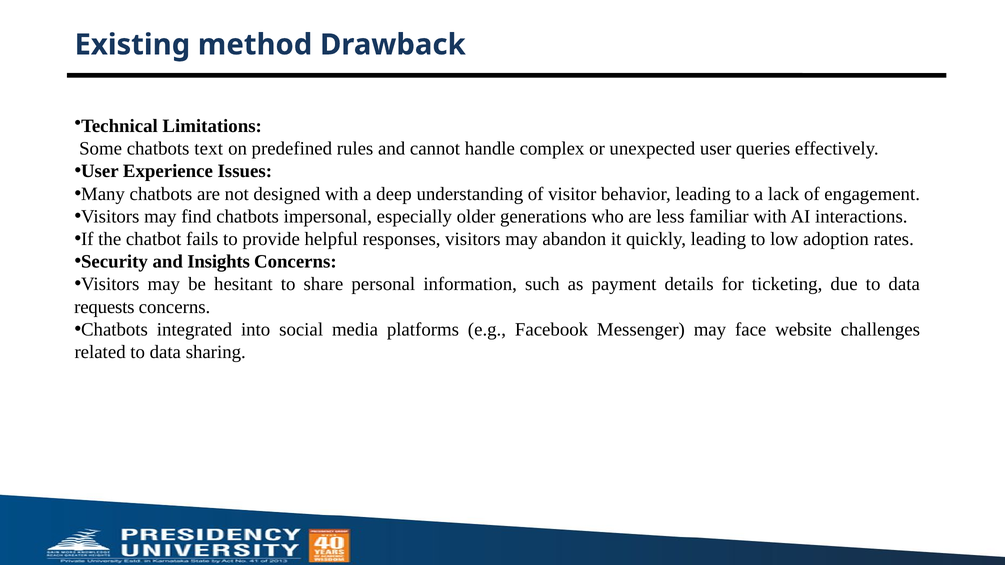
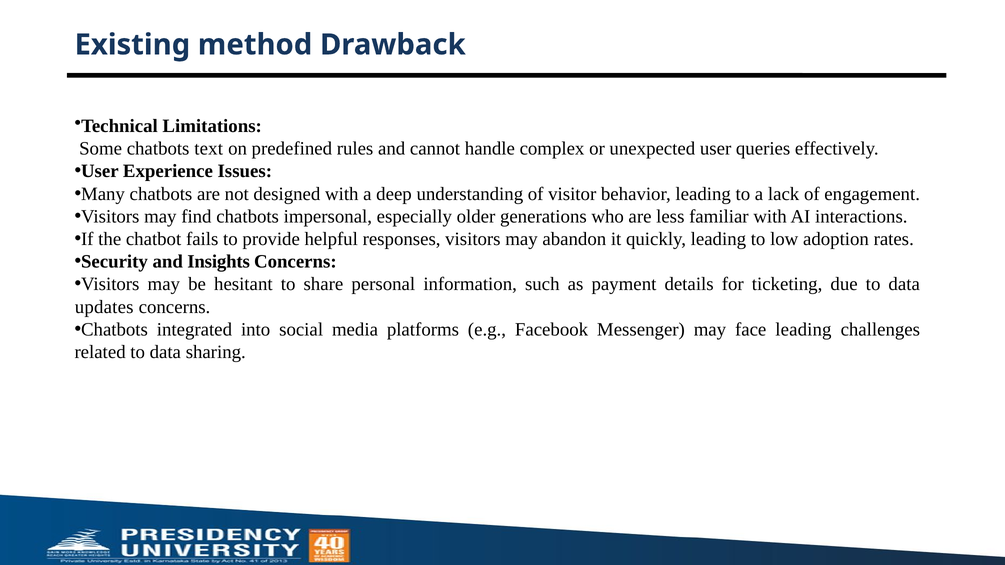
requests: requests -> updates
face website: website -> leading
